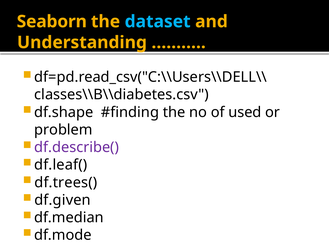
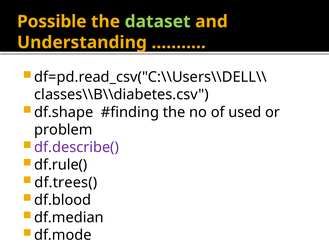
Seaborn: Seaborn -> Possible
dataset colour: light blue -> light green
df.leaf(: df.leaf( -> df.rule(
df.given: df.given -> df.blood
